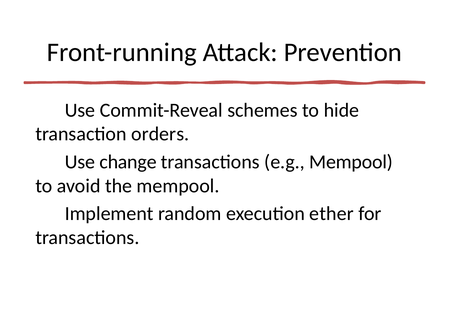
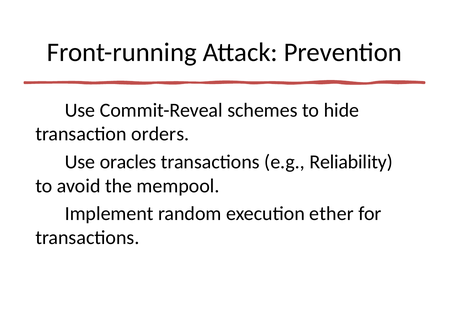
change: change -> oracles
e.g Mempool: Mempool -> Reliability
